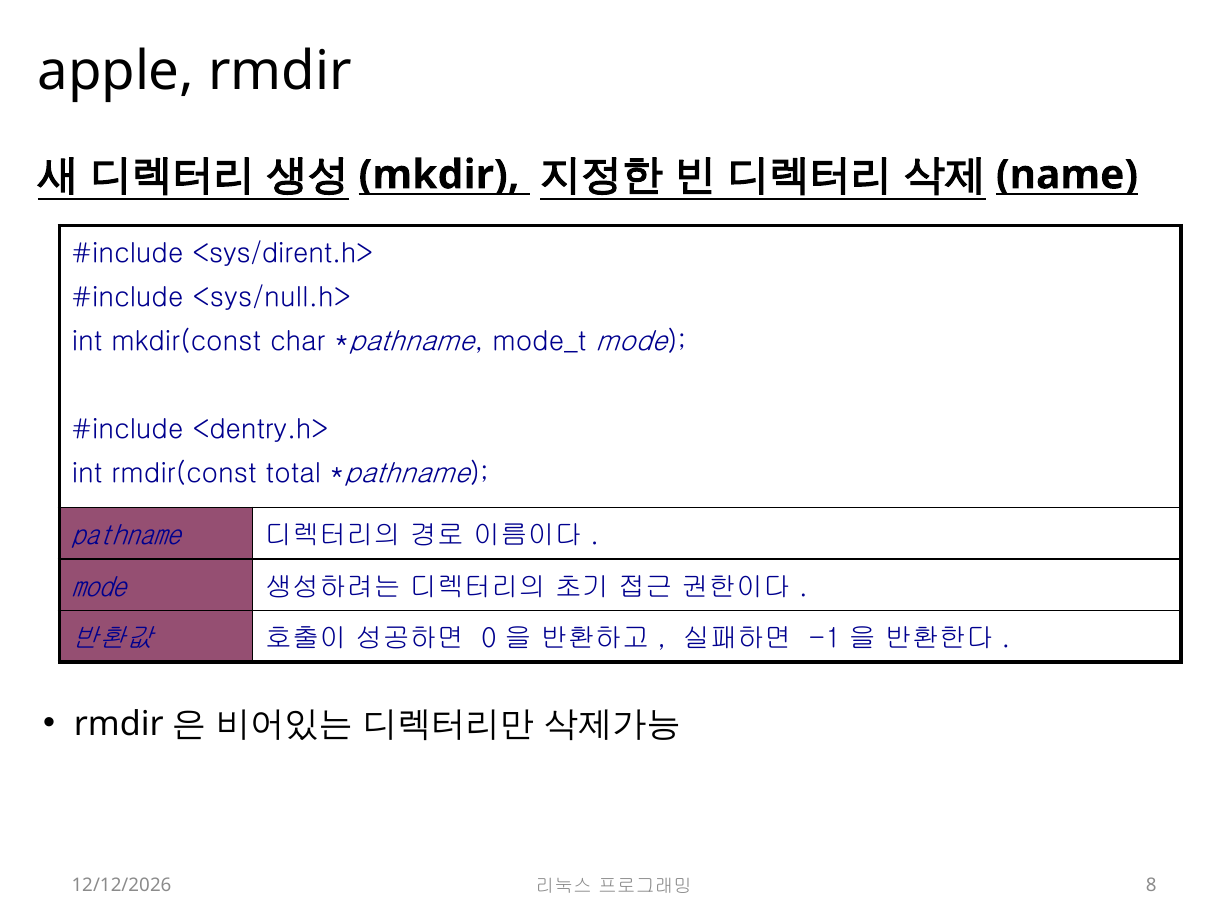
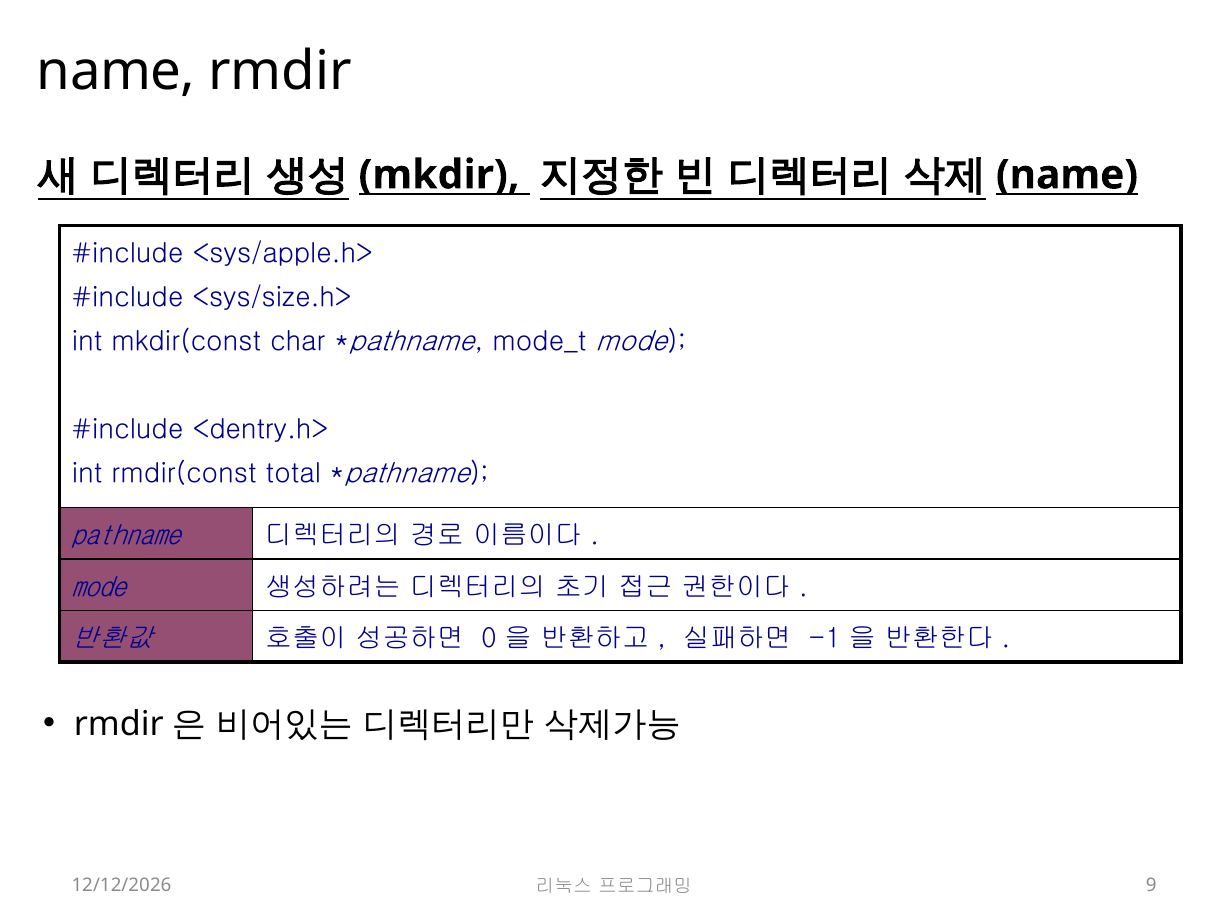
apple at (116, 72): apple -> name
<sys/dirent.h>: <sys/dirent.h> -> <sys/apple.h>
<sys/null.h>: <sys/null.h> -> <sys/size.h>
8: 8 -> 9
